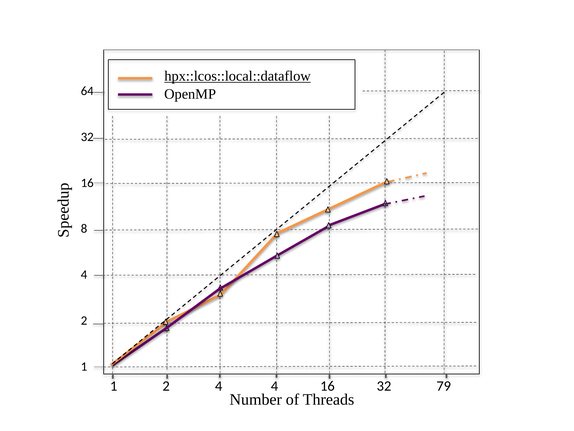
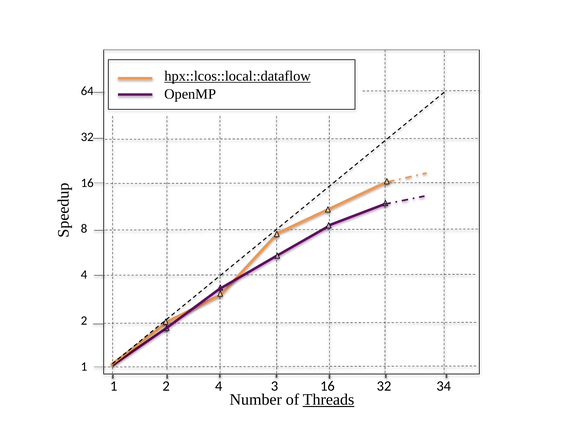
4 at (274, 386): 4 -> 3
79: 79 -> 34
Threads underline: none -> present
